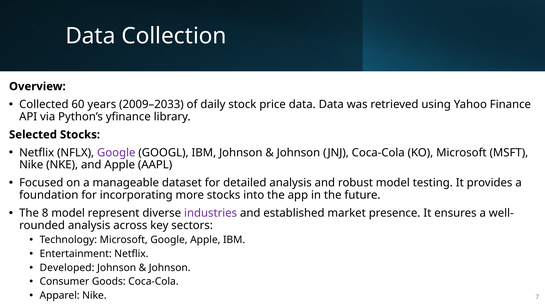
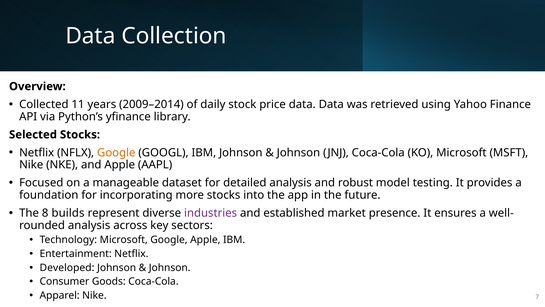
60: 60 -> 11
2009–2033: 2009–2033 -> 2009–2014
Google at (116, 152) colour: purple -> orange
8 model: model -> builds
